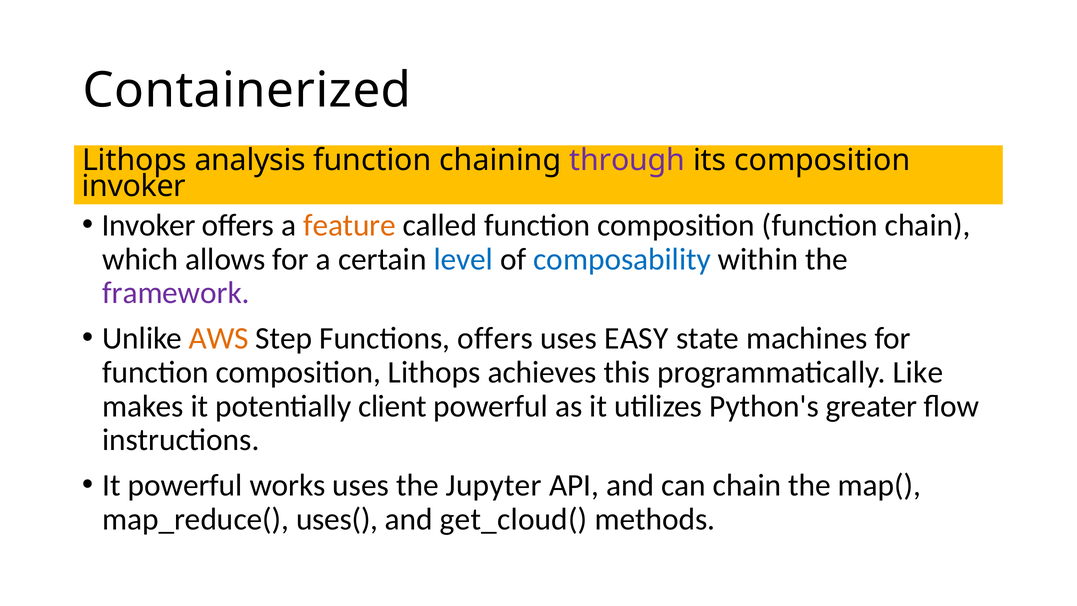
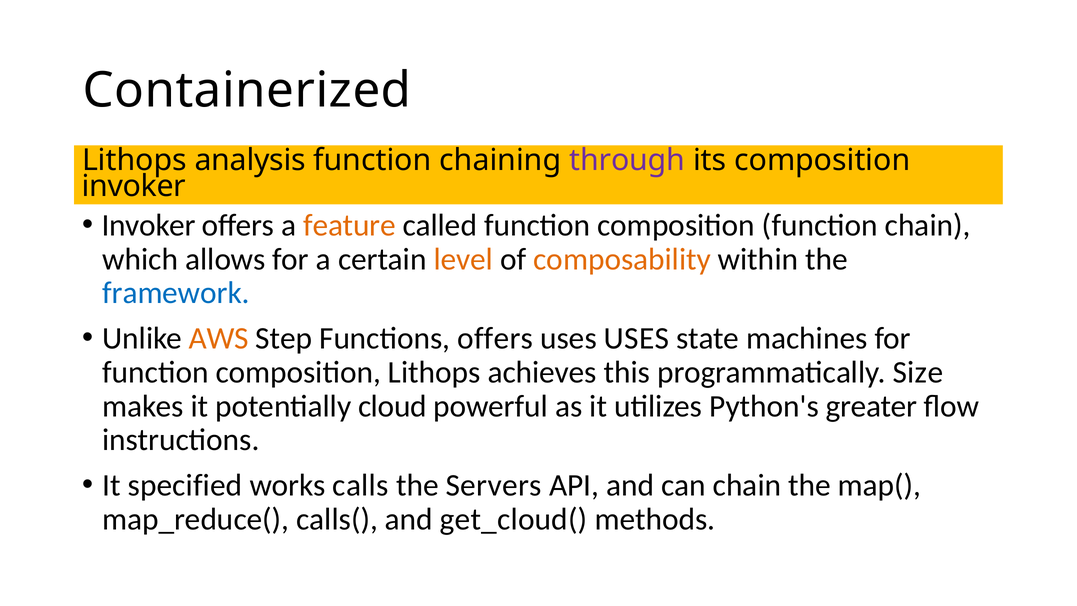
level colour: blue -> orange
composability colour: blue -> orange
framework colour: purple -> blue
uses EASY: EASY -> USES
Like: Like -> Size
client: client -> cloud
It powerful: powerful -> specified
works uses: uses -> calls
Jupyter: Jupyter -> Servers
uses(: uses( -> calls(
